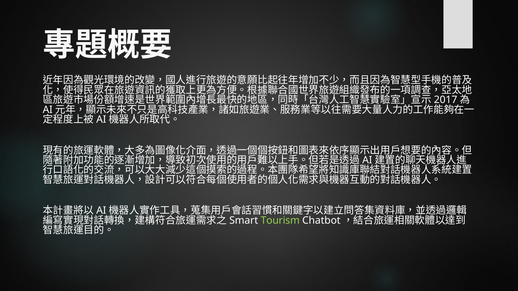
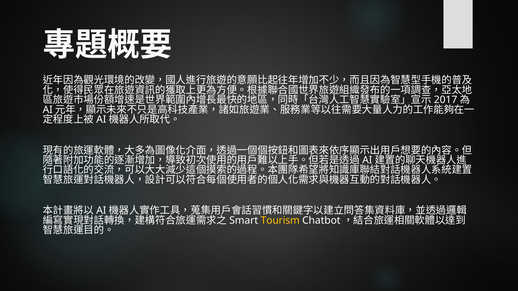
Tourism colour: light green -> yellow
